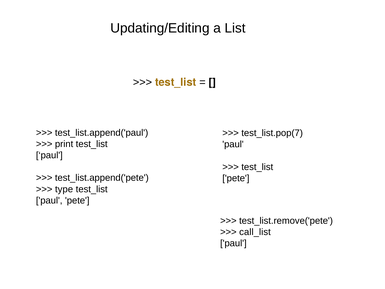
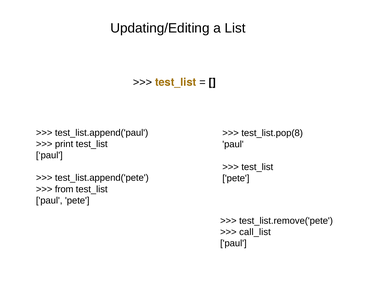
test_list.pop(7: test_list.pop(7 -> test_list.pop(8
type: type -> from
